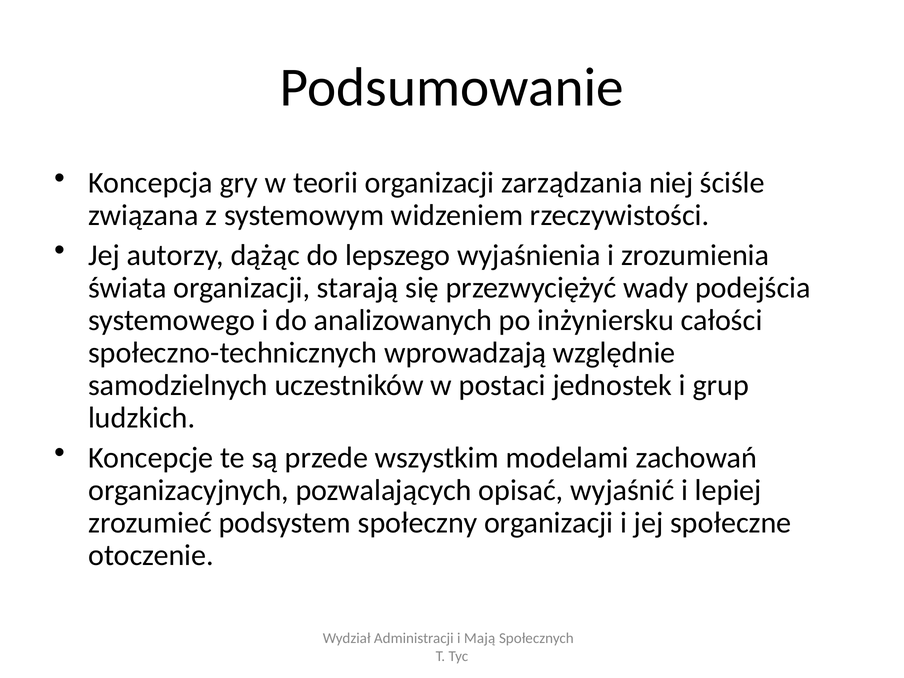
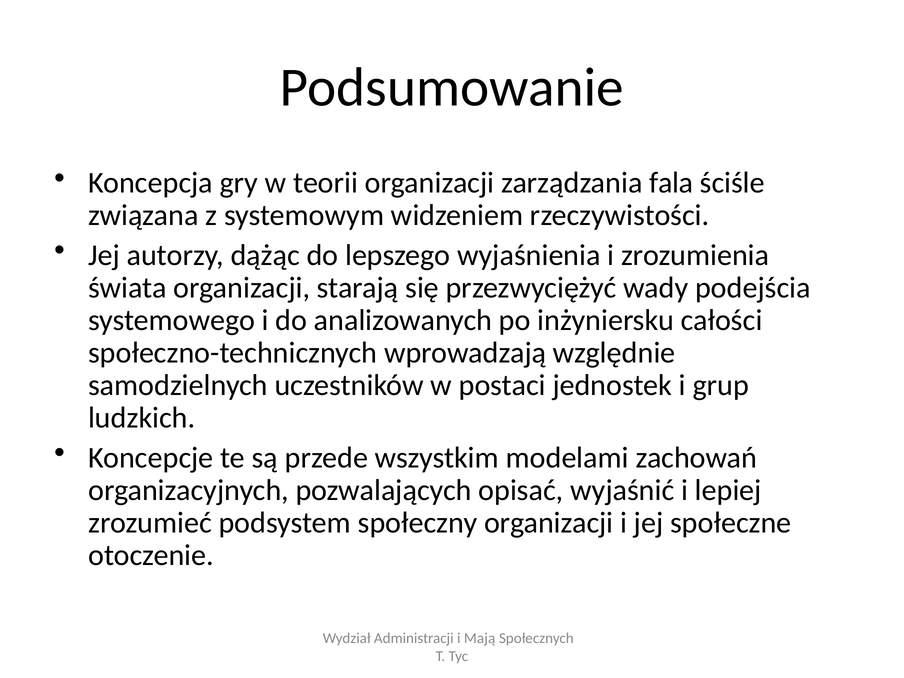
niej: niej -> fala
